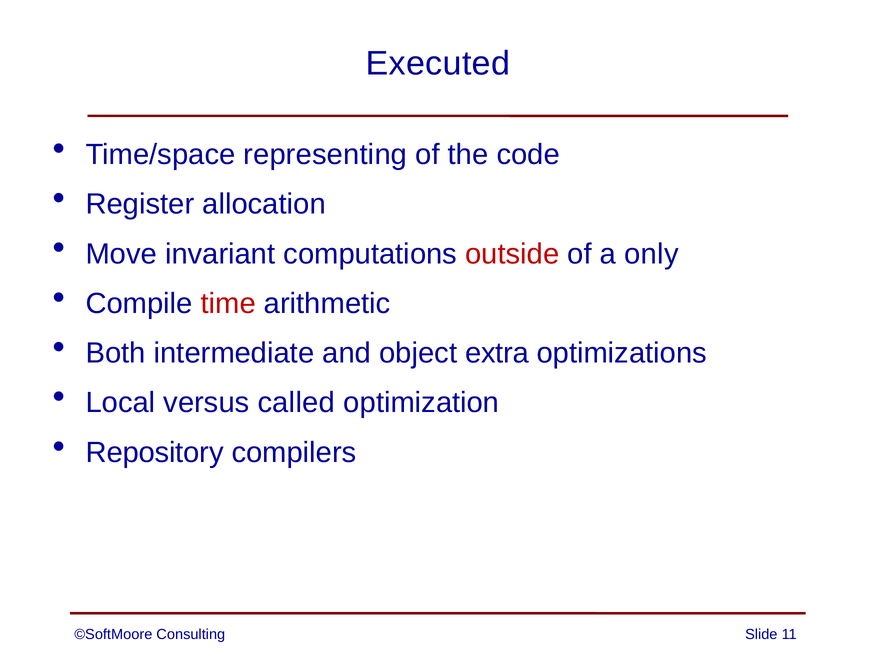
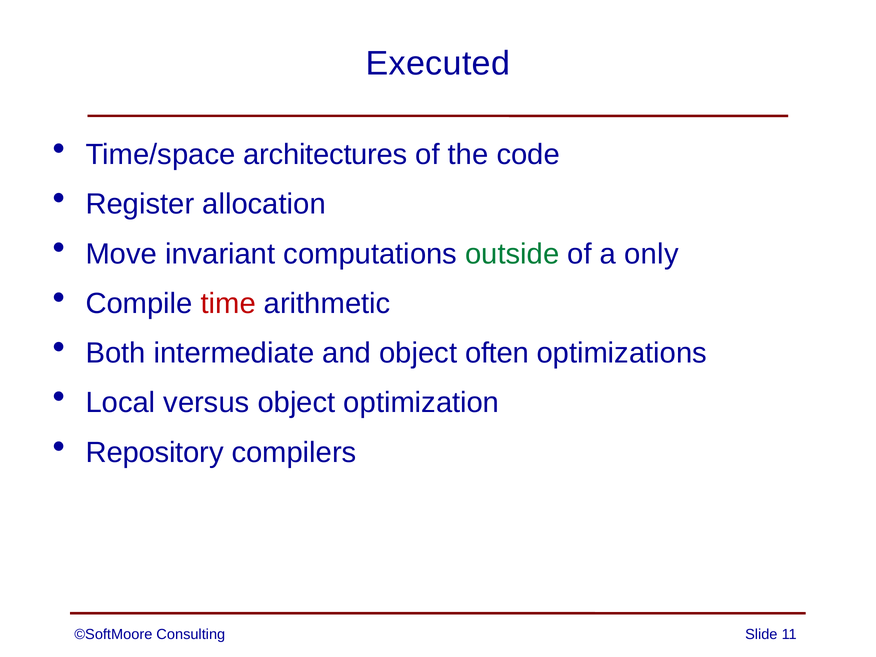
representing: representing -> architectures
outside colour: red -> green
extra: extra -> often
versus called: called -> object
